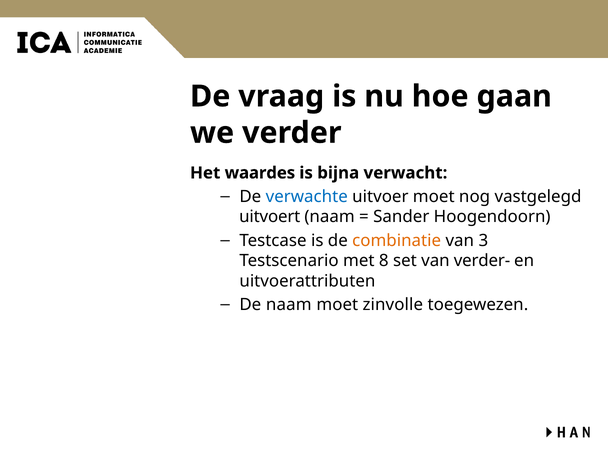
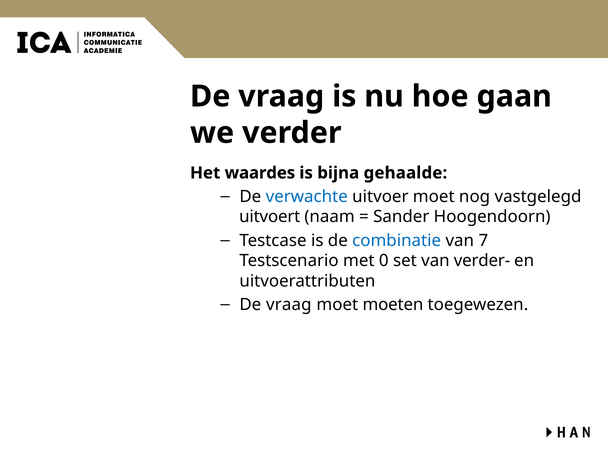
verwacht: verwacht -> gehaalde
combinatie colour: orange -> blue
3: 3 -> 7
8: 8 -> 0
naam at (289, 305): naam -> vraag
zinvolle: zinvolle -> moeten
